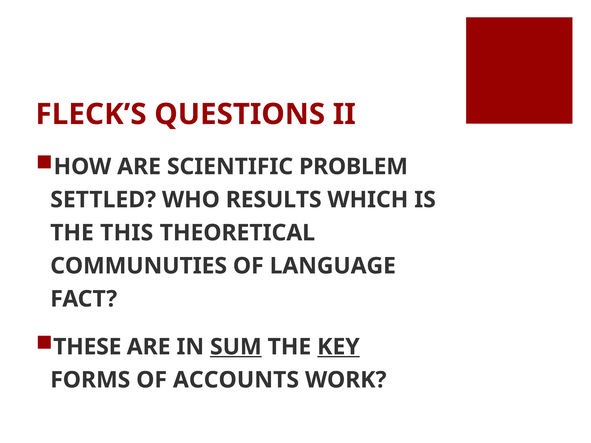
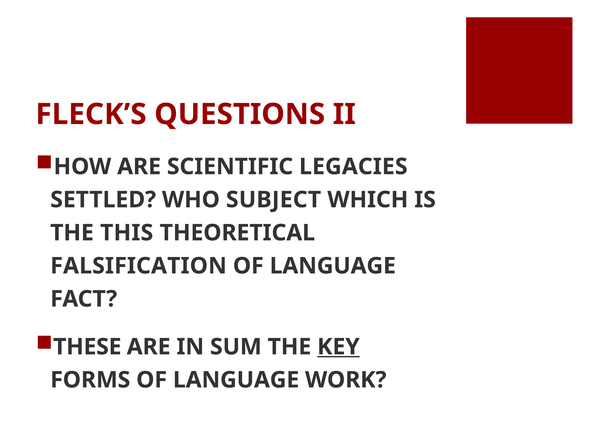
PROBLEM: PROBLEM -> LEGACIES
RESULTS: RESULTS -> SUBJECT
COMMUNUTIES: COMMUNUTIES -> FALSIFICATION
SUM underline: present -> none
FORMS OF ACCOUNTS: ACCOUNTS -> LANGUAGE
